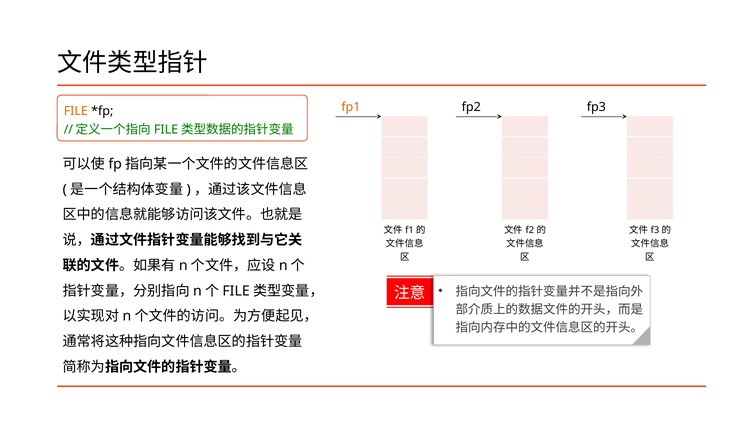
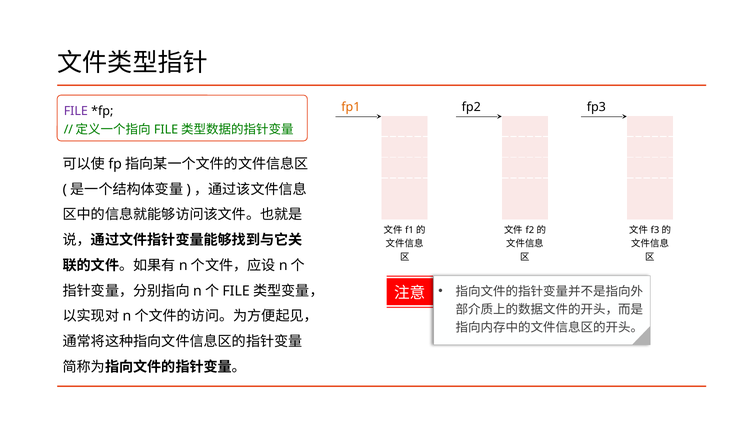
FILE colour: orange -> purple
